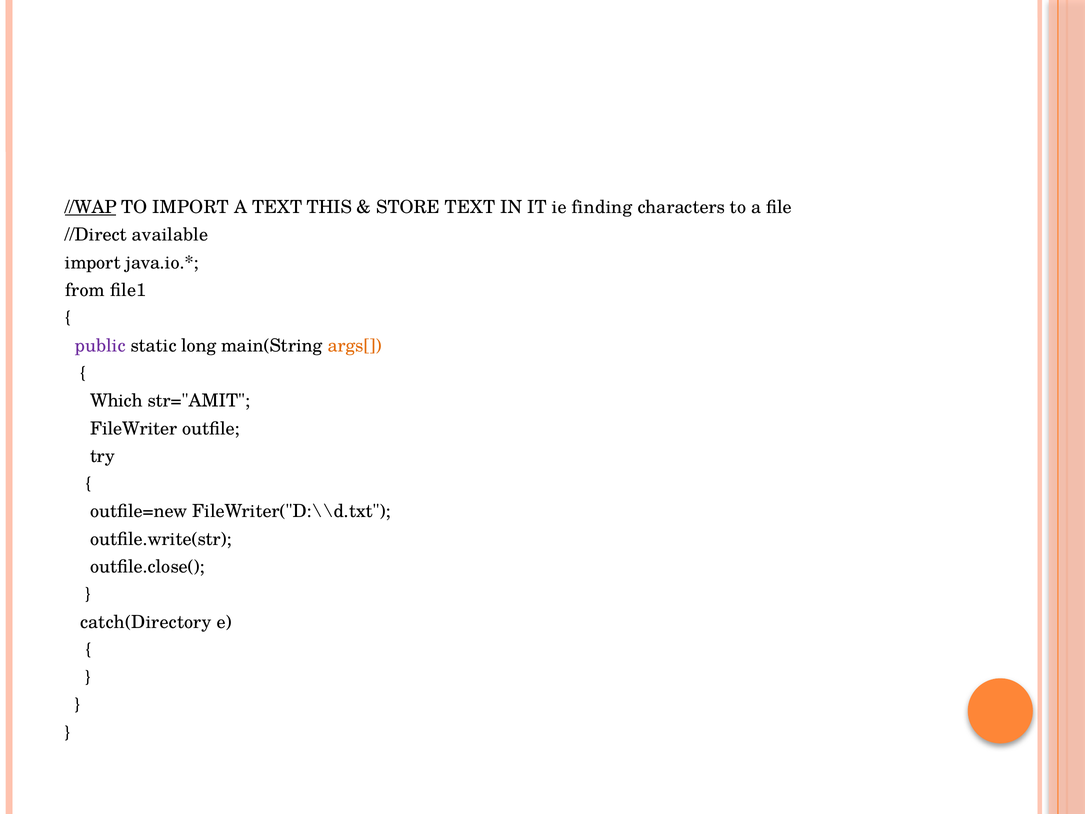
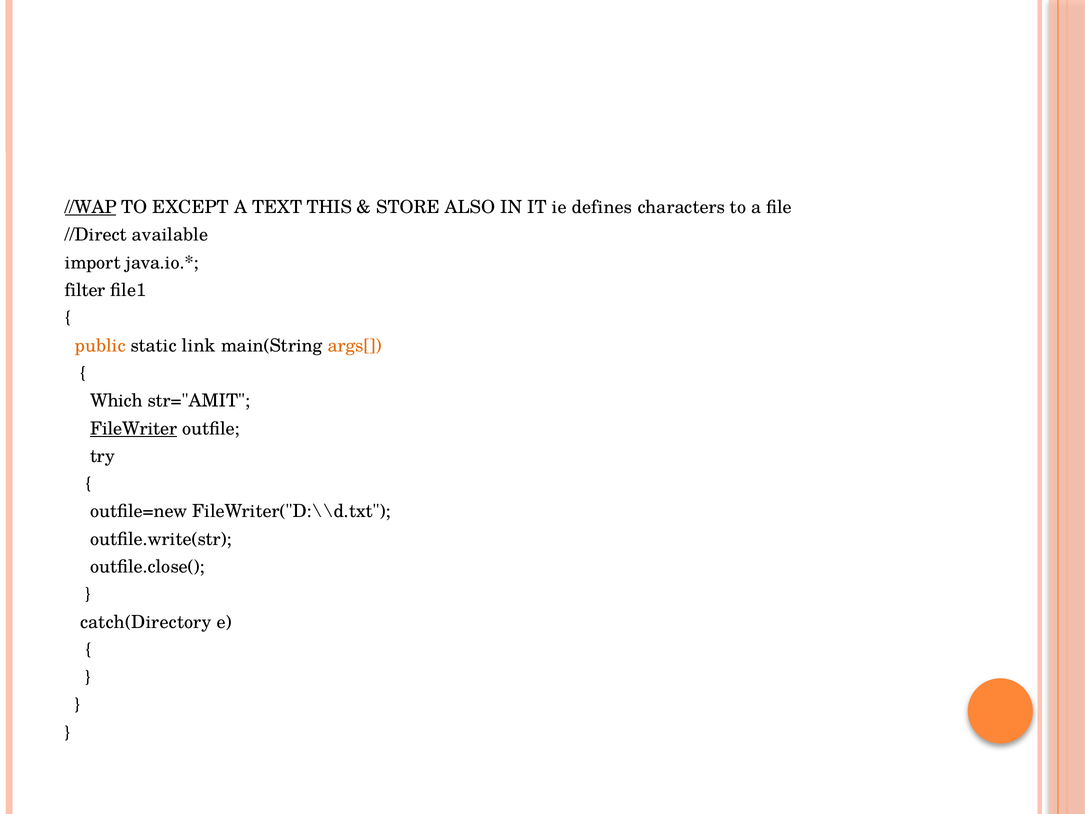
TO IMPORT: IMPORT -> EXCEPT
STORE TEXT: TEXT -> ALSO
finding: finding -> defines
from: from -> filter
public colour: purple -> orange
long: long -> link
FileWriter underline: none -> present
